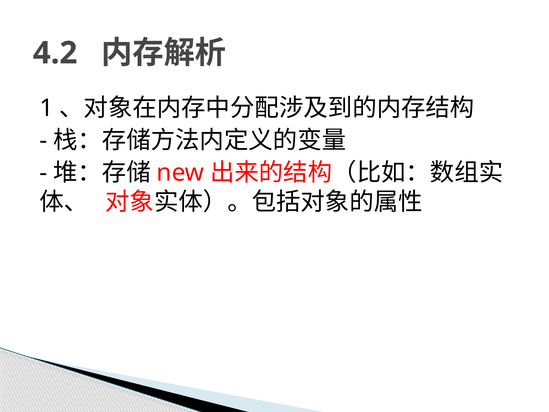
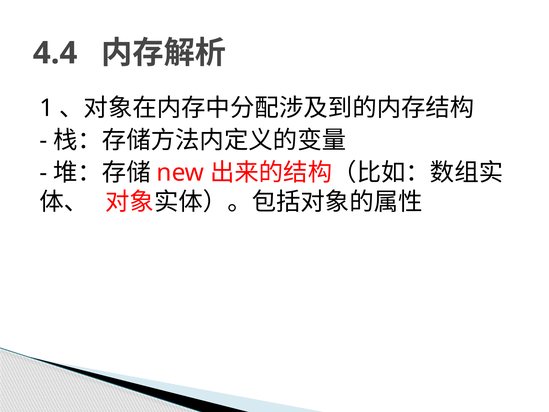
4.2: 4.2 -> 4.4
